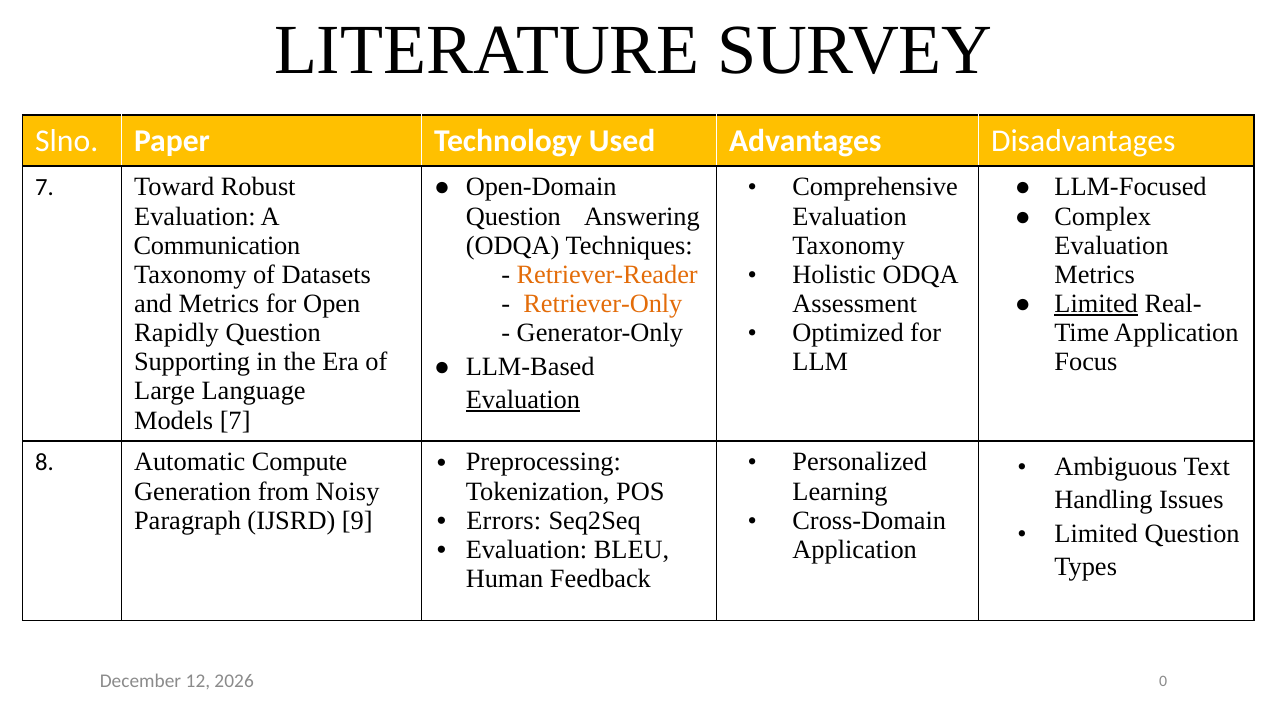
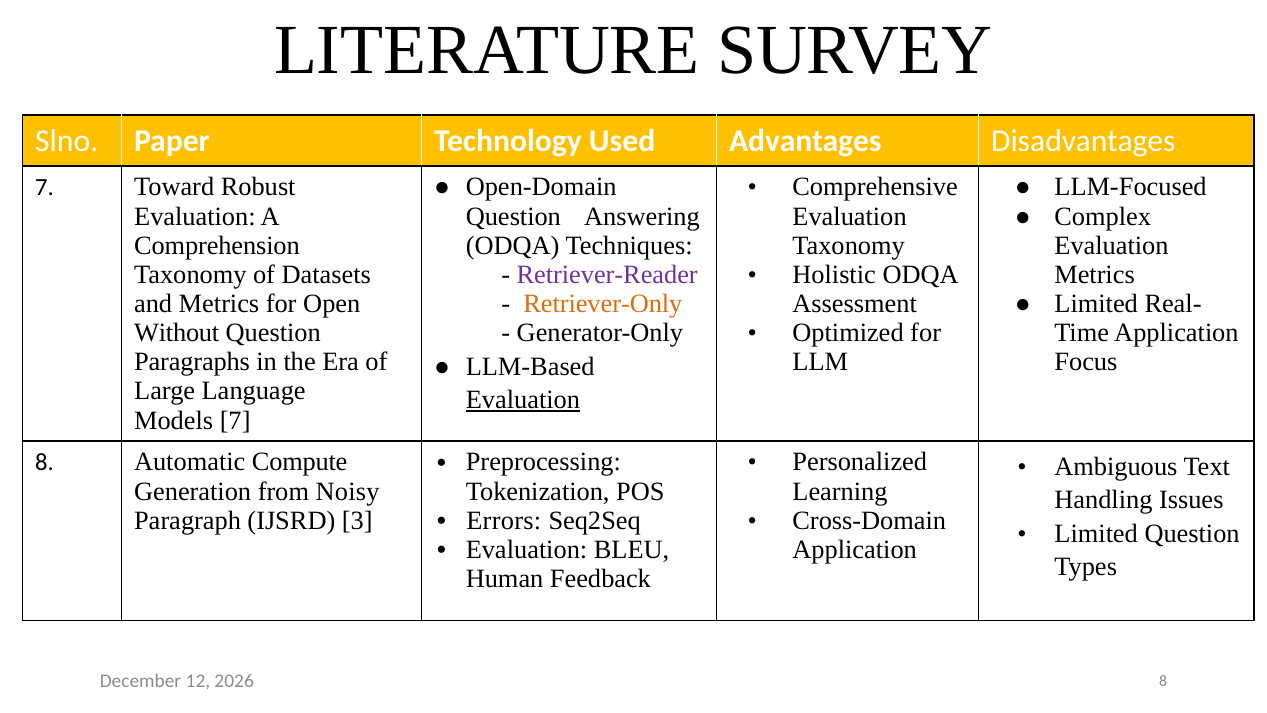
Communication: Communication -> Comprehension
Retriever-Reader colour: orange -> purple
Limited at (1096, 304) underline: present -> none
Rapidly: Rapidly -> Without
Supporting: Supporting -> Paragraphs
9: 9 -> 3
0 at (1163, 680): 0 -> 8
